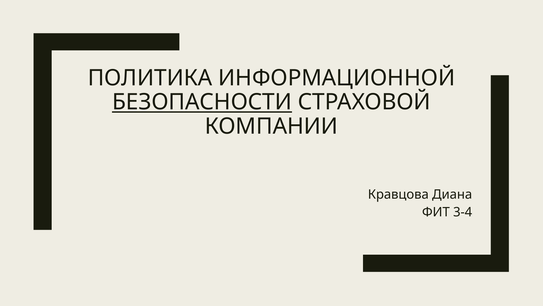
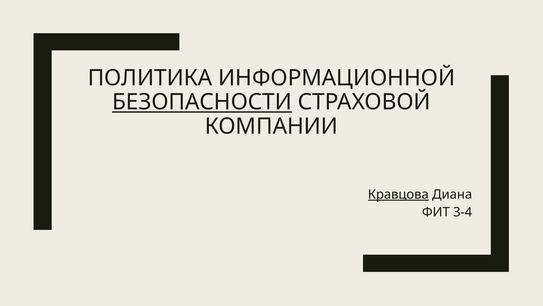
Кравцова underline: none -> present
